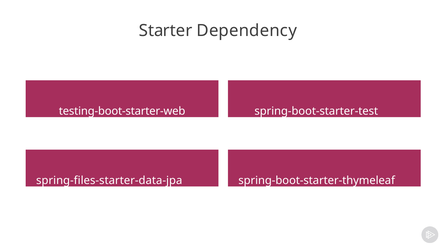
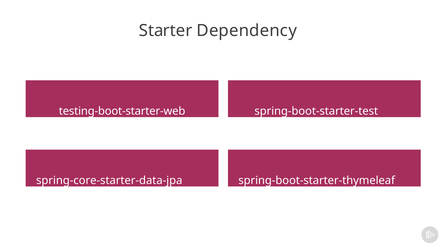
spring-files-starter-data-jpa: spring-files-starter-data-jpa -> spring-core-starter-data-jpa
